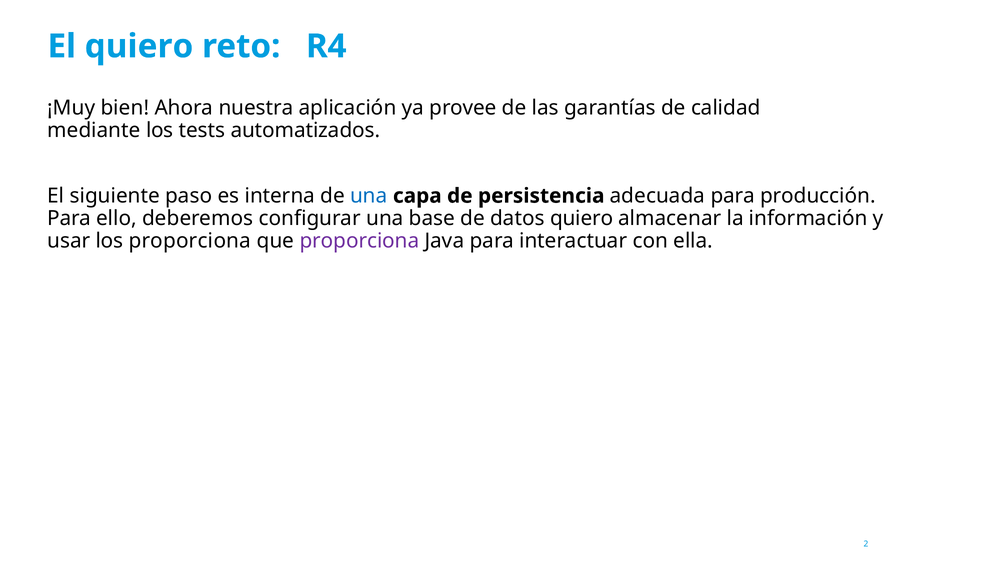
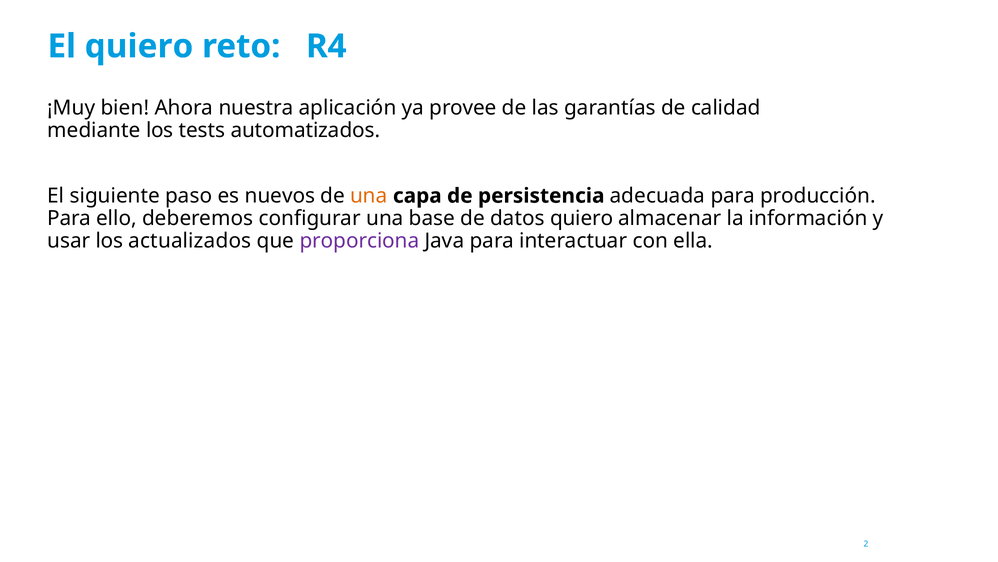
interna: interna -> nuevos
una at (369, 196) colour: blue -> orange
los proporciona: proporciona -> actualizados
